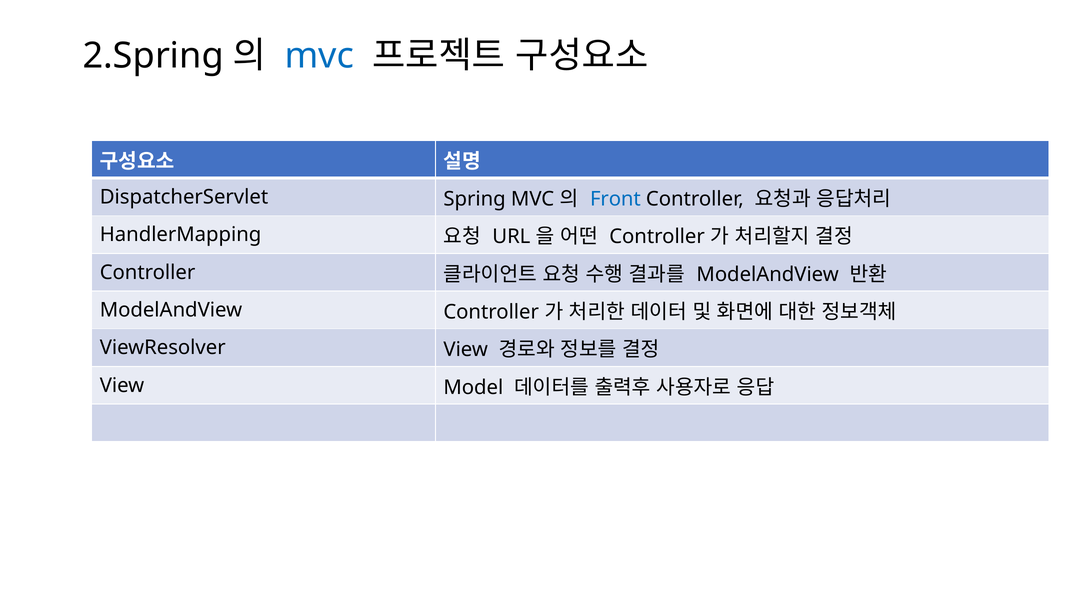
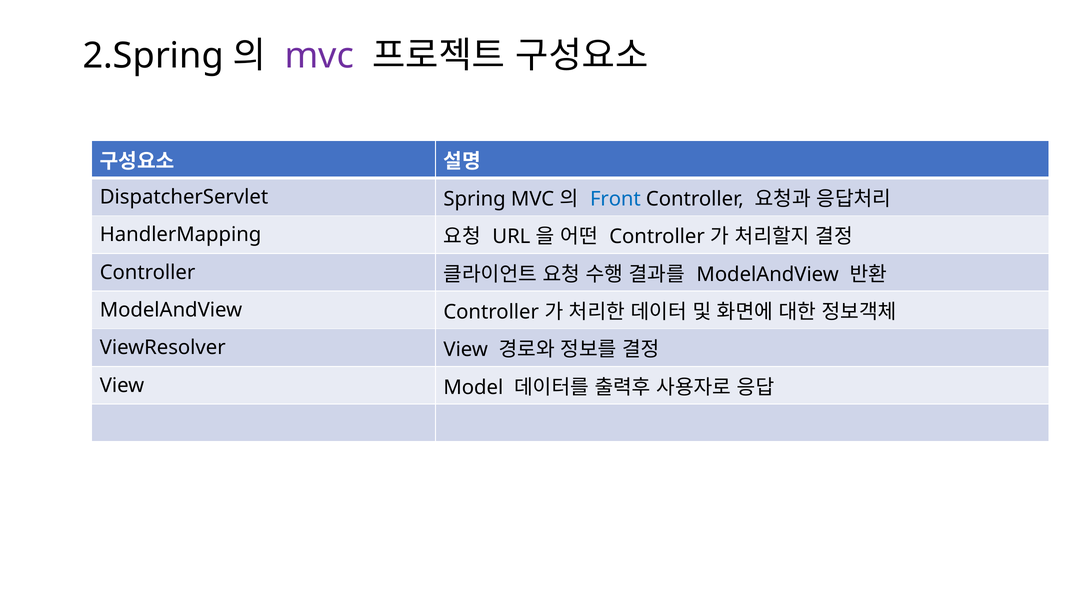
mvc at (319, 56) colour: blue -> purple
